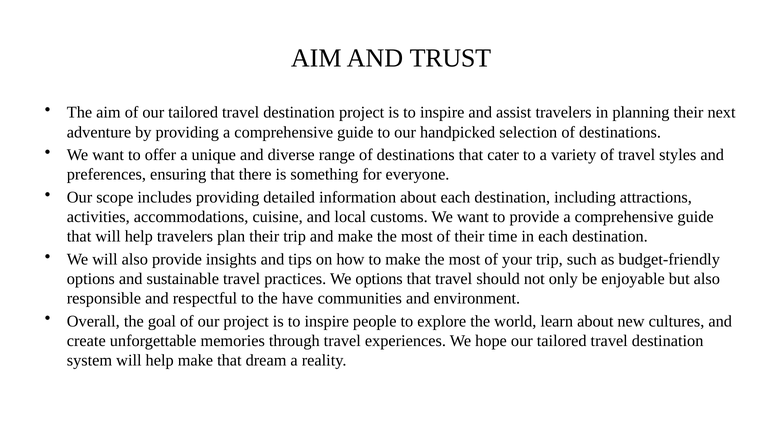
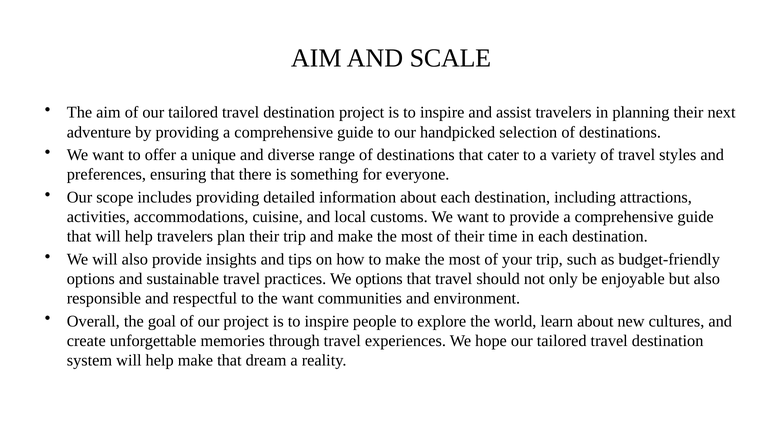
TRUST: TRUST -> SCALE
the have: have -> want
